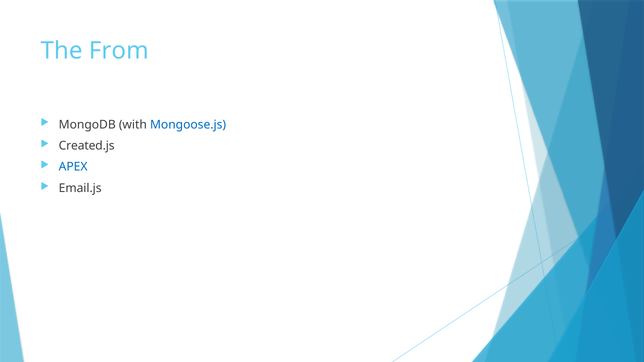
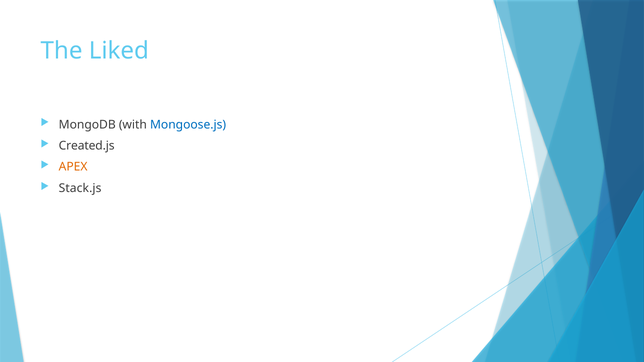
From: From -> Liked
APEX colour: blue -> orange
Email.js: Email.js -> Stack.js
